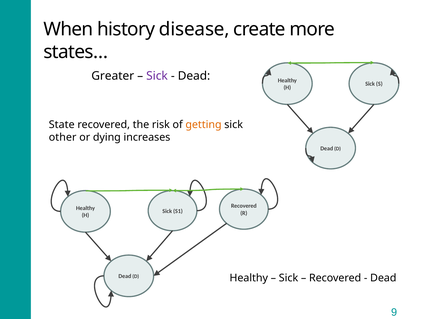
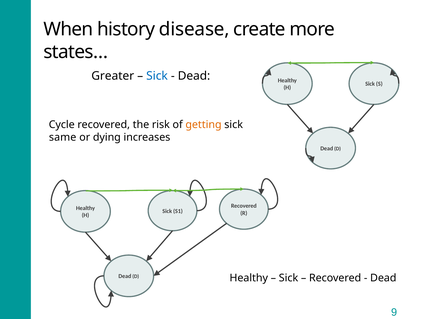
Sick at (157, 76) colour: purple -> blue
State: State -> Cycle
other: other -> same
